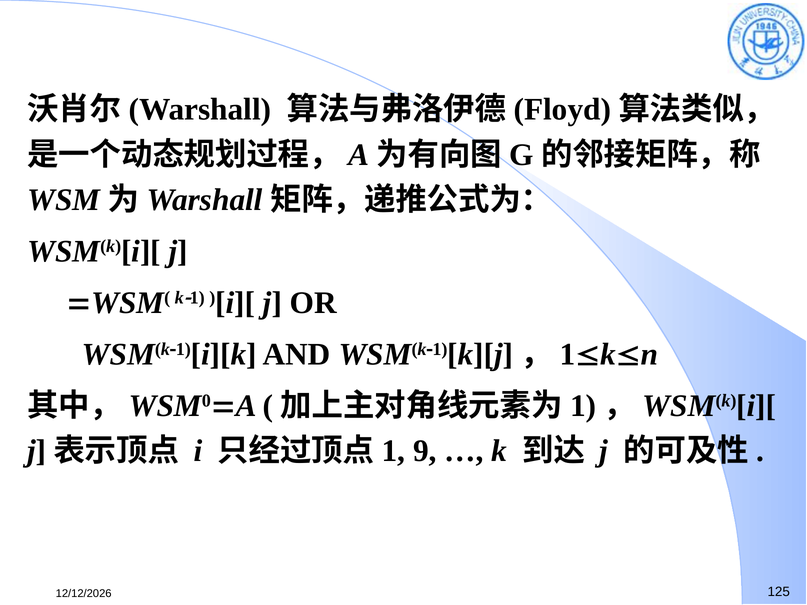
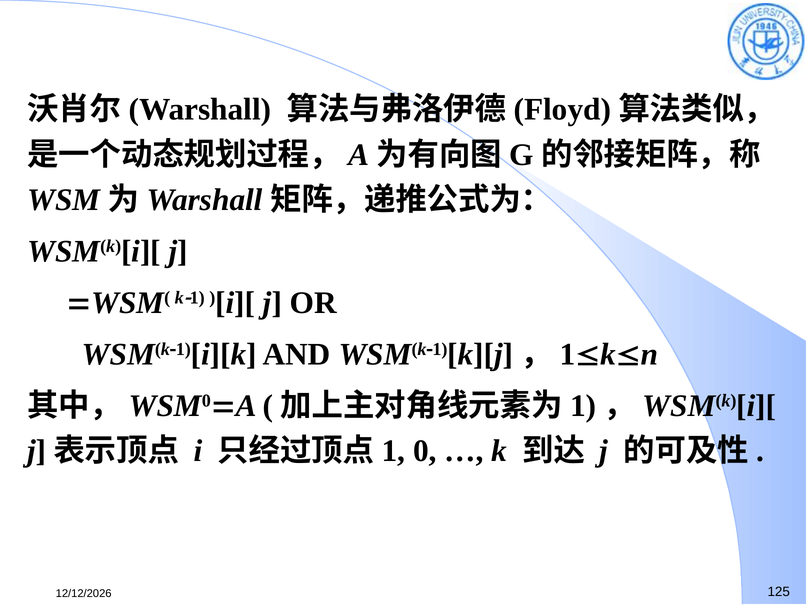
9: 9 -> 0
